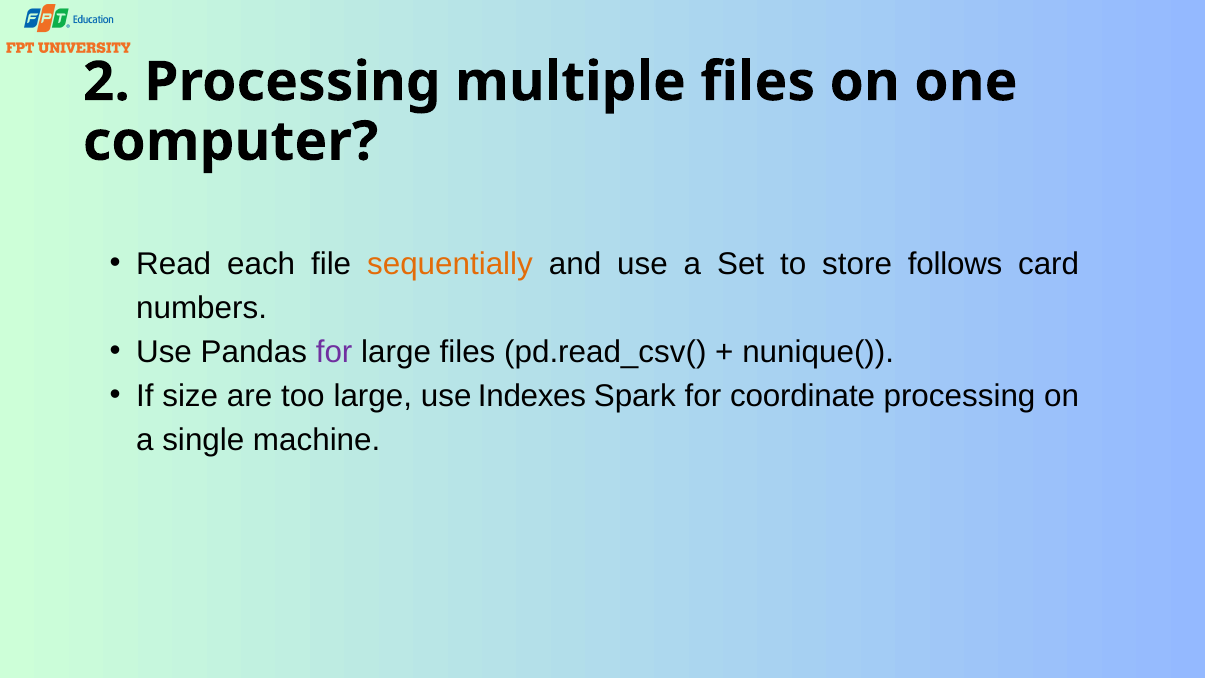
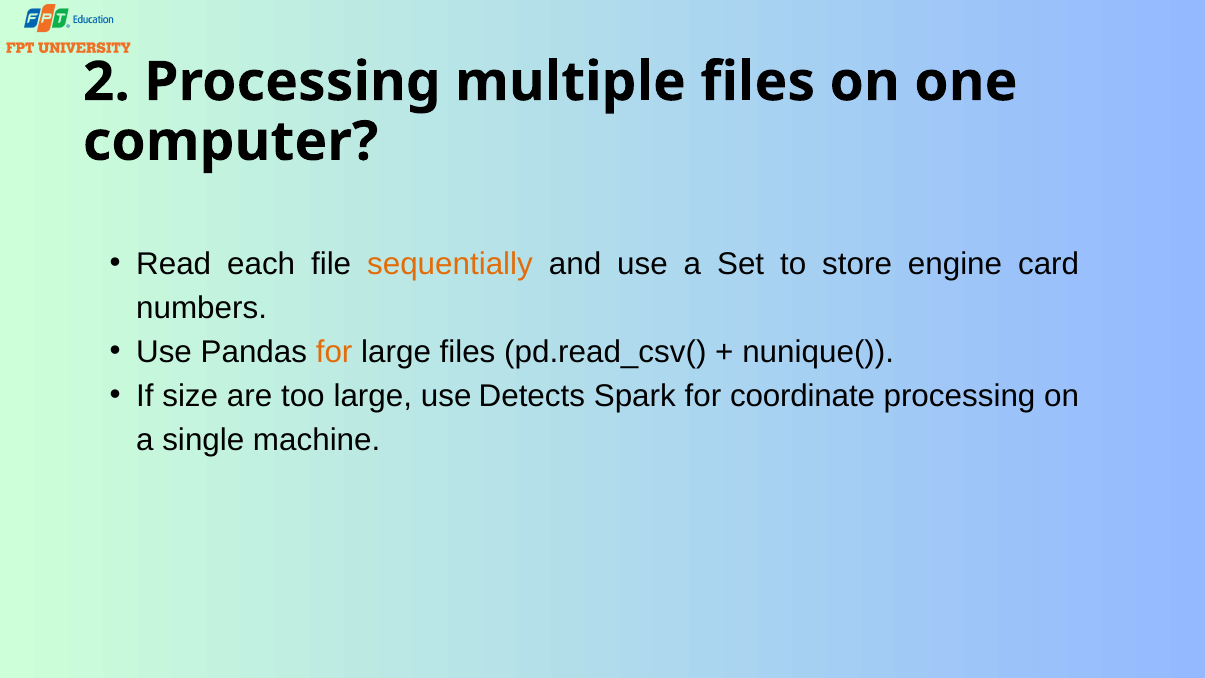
follows: follows -> engine
for at (334, 352) colour: purple -> orange
Indexes: Indexes -> Detects
